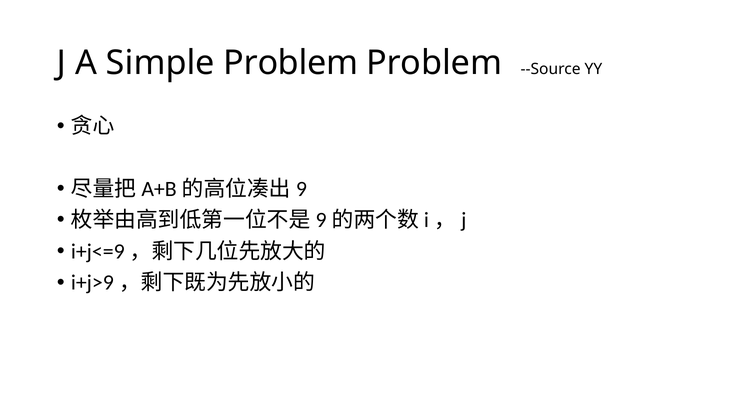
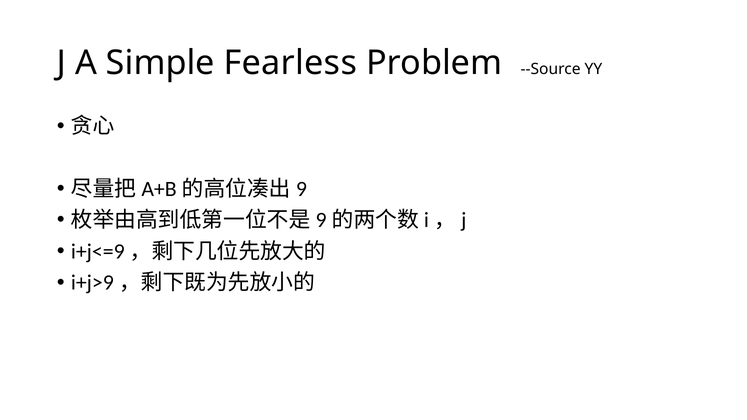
Simple Problem: Problem -> Fearless
